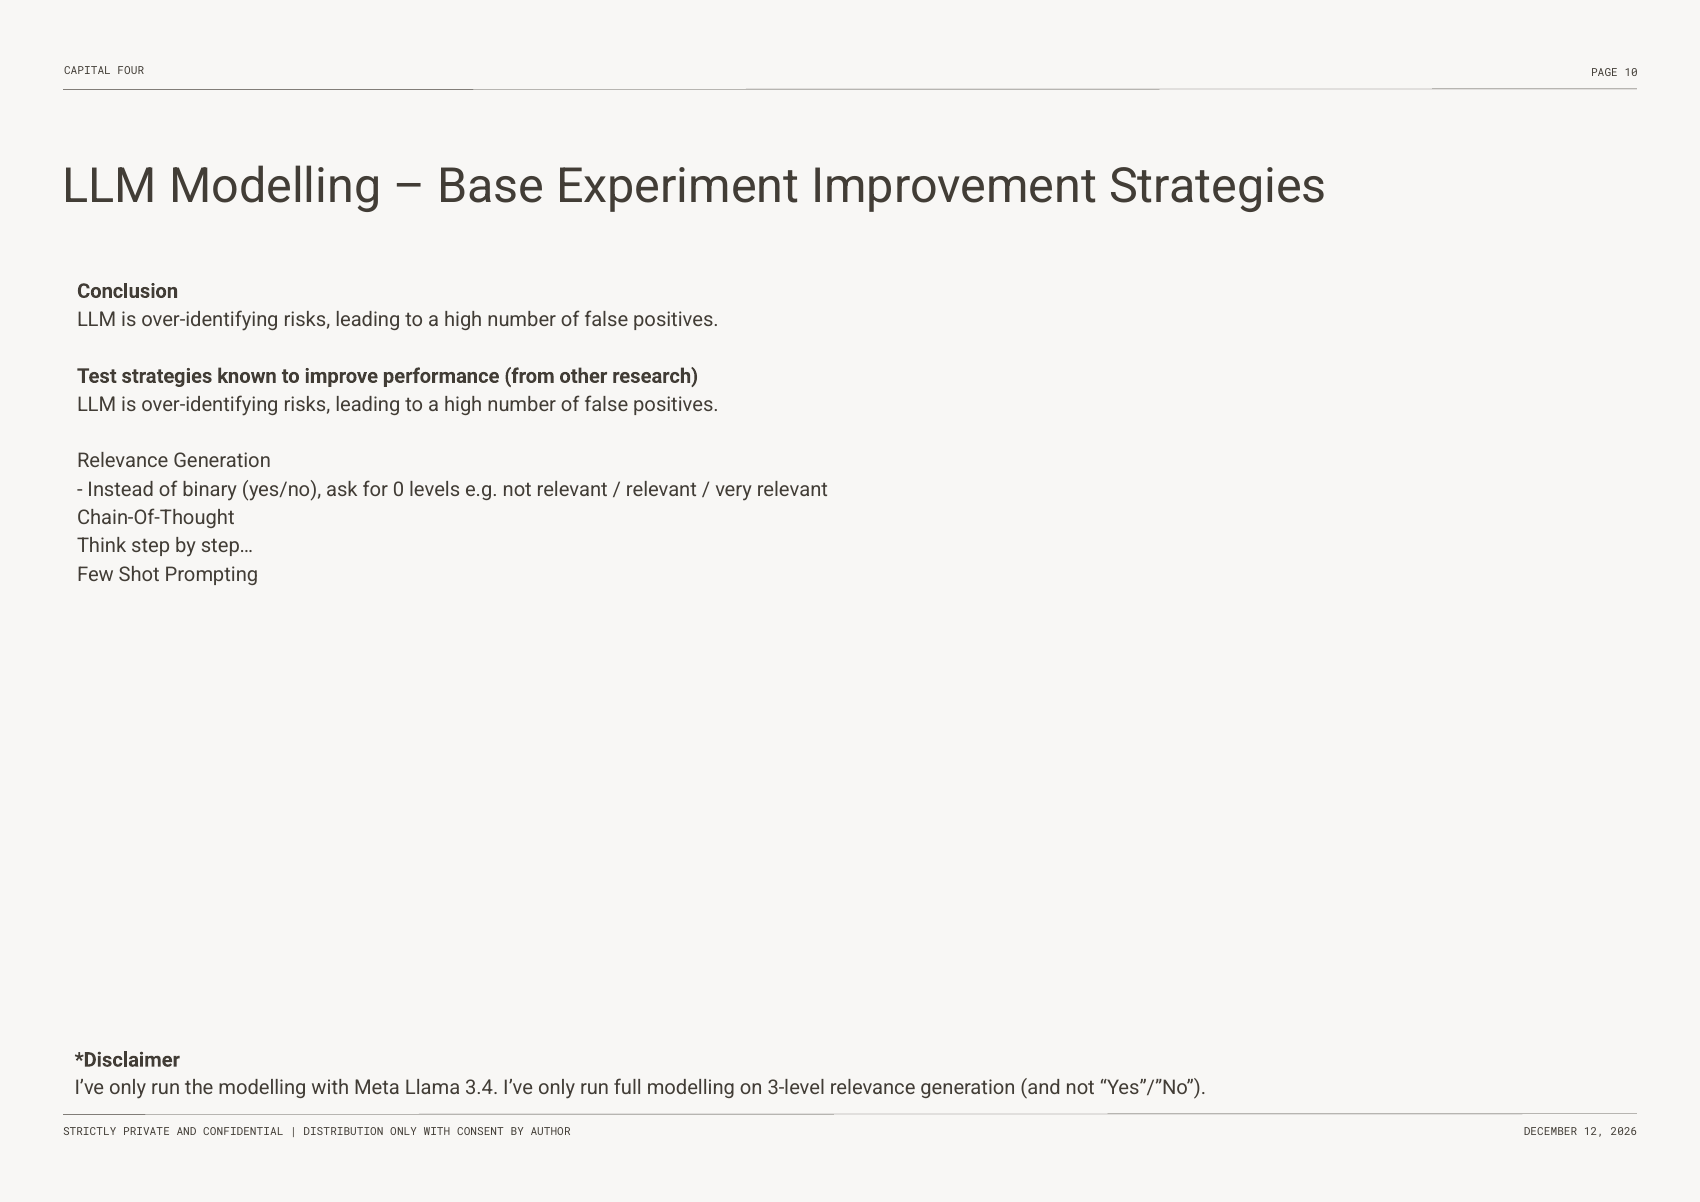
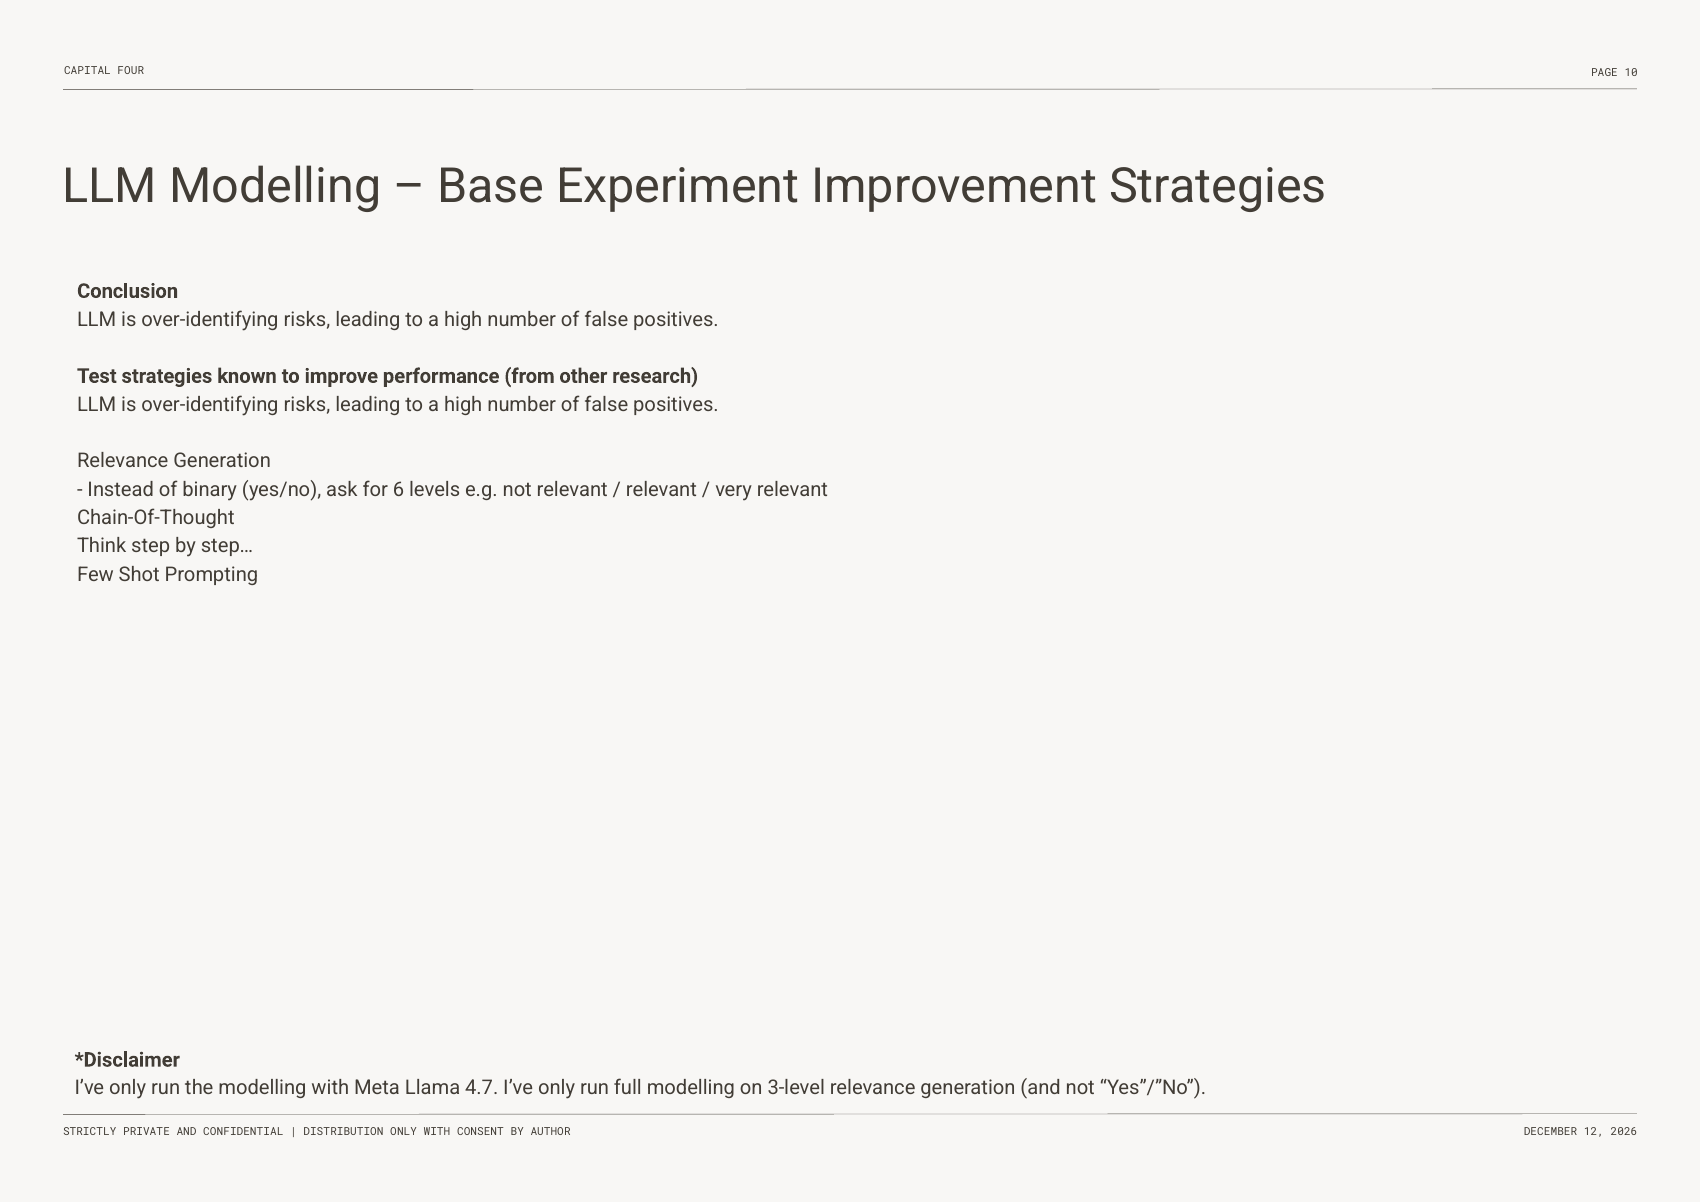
0: 0 -> 6
3.4: 3.4 -> 4.7
